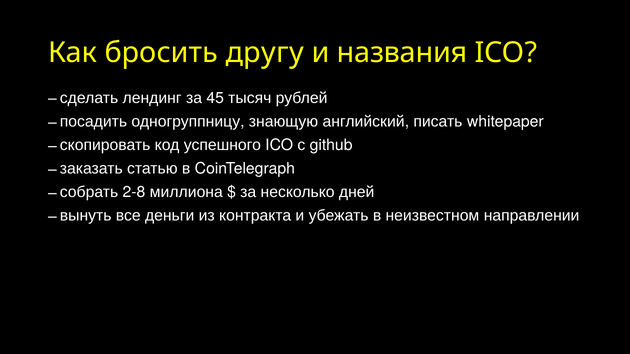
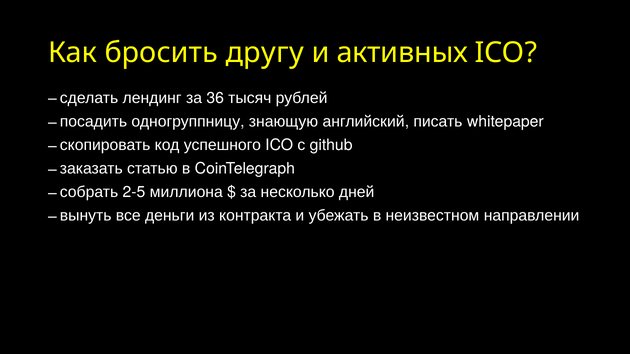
названия: названия -> активных
45: 45 -> 36
2-8: 2-8 -> 2-5
